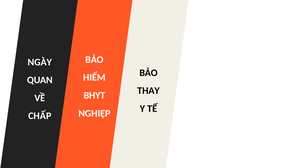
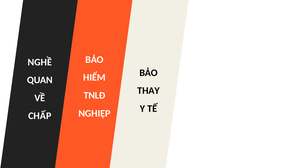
NGÀY: NGÀY -> NGHỀ
BHYT: BHYT -> TNLĐ
